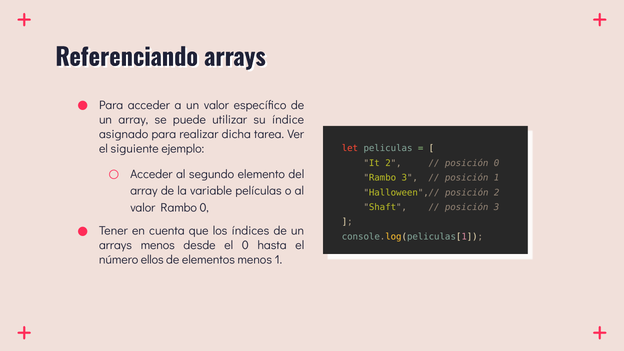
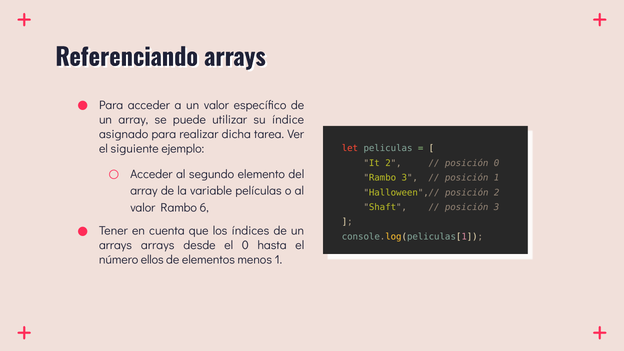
Rambo 0: 0 -> 6
arrays menos: menos -> arrays
